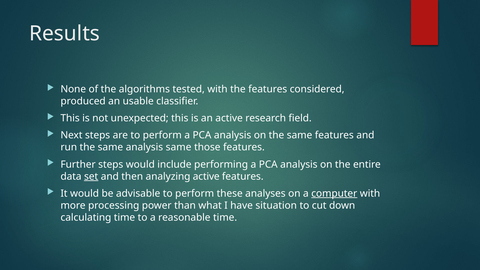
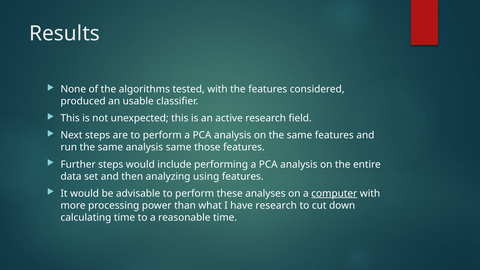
set underline: present -> none
analyzing active: active -> using
have situation: situation -> research
